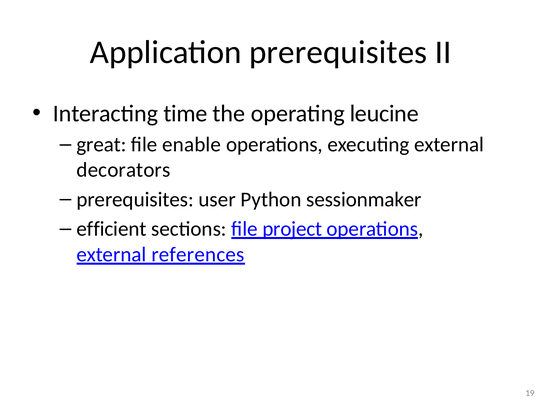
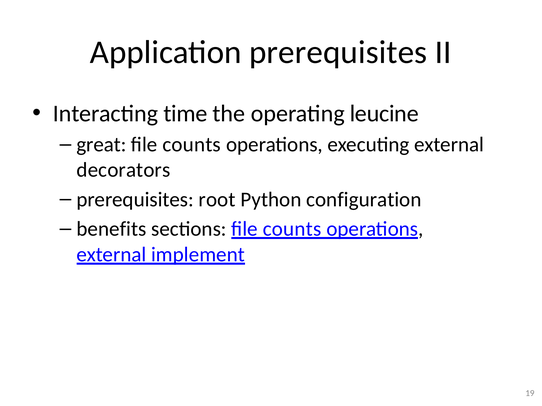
enable at (192, 145): enable -> counts
user: user -> root
sessionmaker: sessionmaker -> configuration
efficient: efficient -> benefits
sections file project: project -> counts
references: references -> implement
